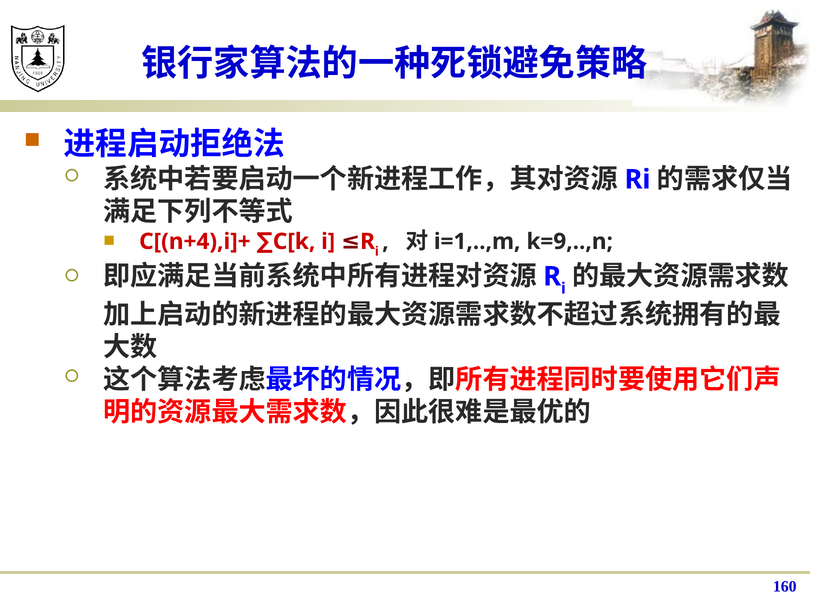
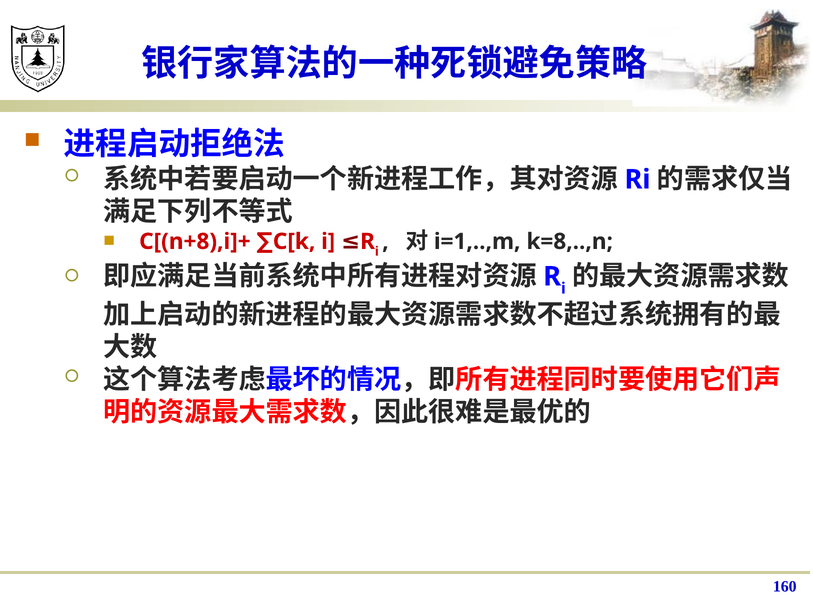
k=9,..,n: k=9,..,n -> k=8,..,n
C[(n+4),i]+: C[(n+4),i]+ -> C[(n+8),i]+
